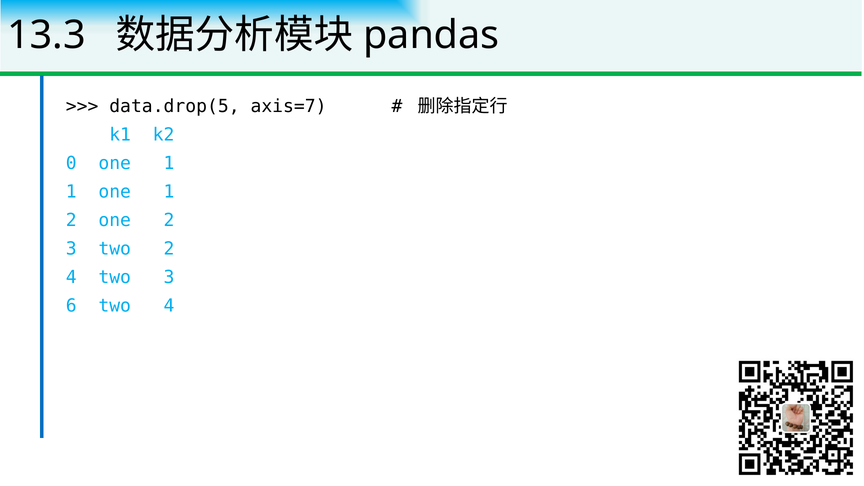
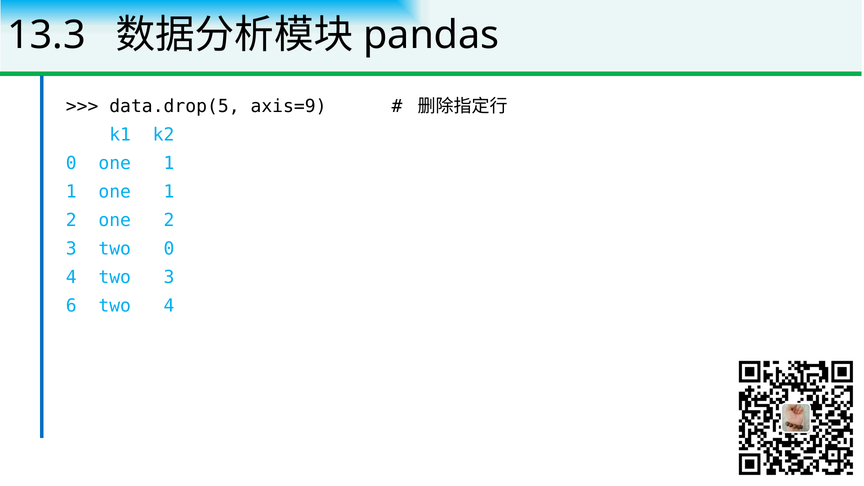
axis=7: axis=7 -> axis=9
two 2: 2 -> 0
